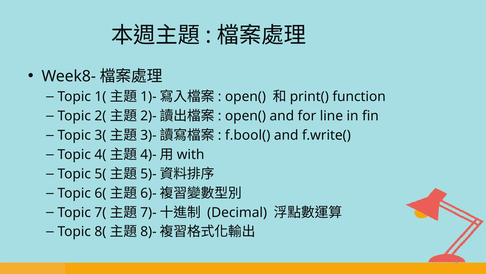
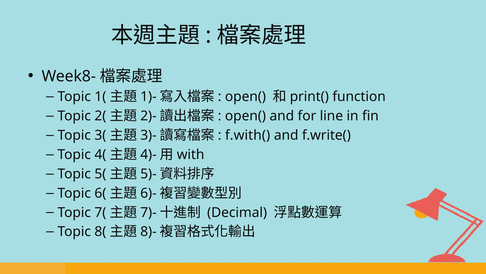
f.bool(: f.bool( -> f.with(
